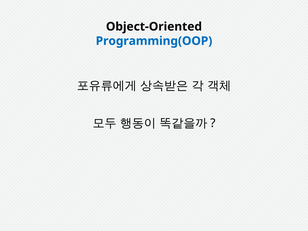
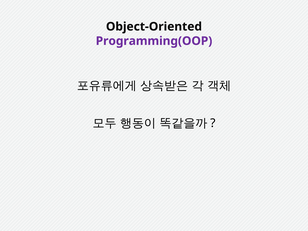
Programming(OOP colour: blue -> purple
